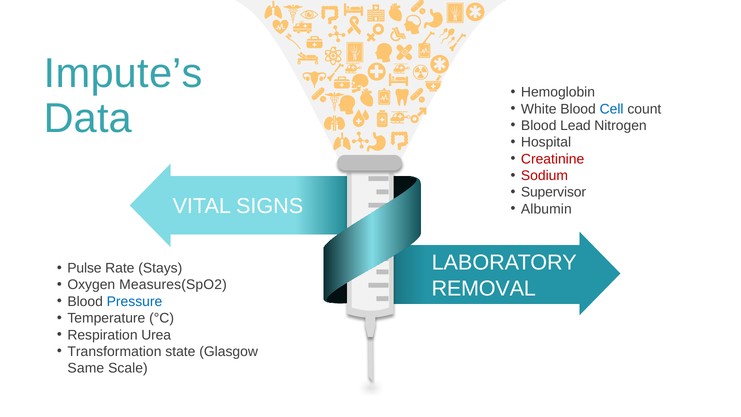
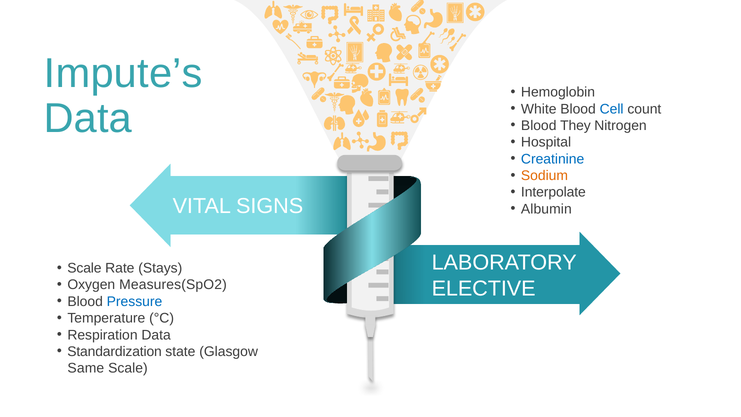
Lead: Lead -> They
Creatinine colour: red -> blue
Sodium colour: red -> orange
Supervisor: Supervisor -> Interpolate
Pulse at (84, 268): Pulse -> Scale
REMOVAL: REMOVAL -> ELECTIVE
Respiration Urea: Urea -> Data
Transformation: Transformation -> Standardization
